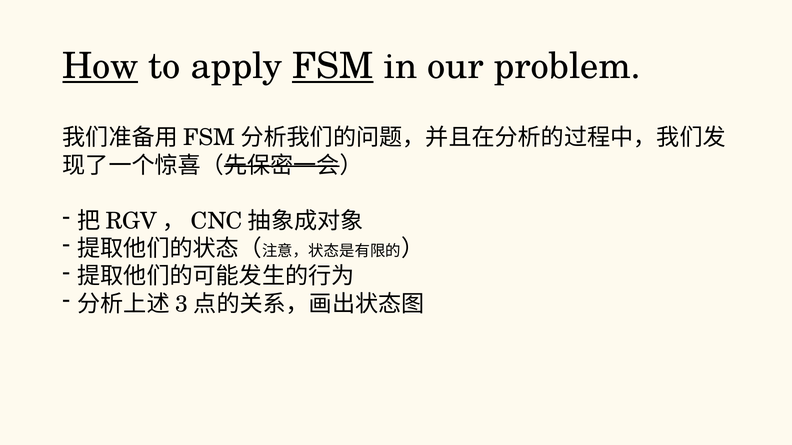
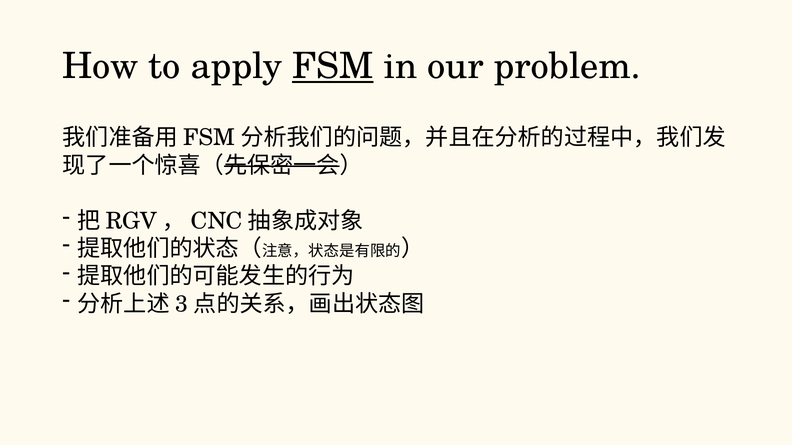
How underline: present -> none
